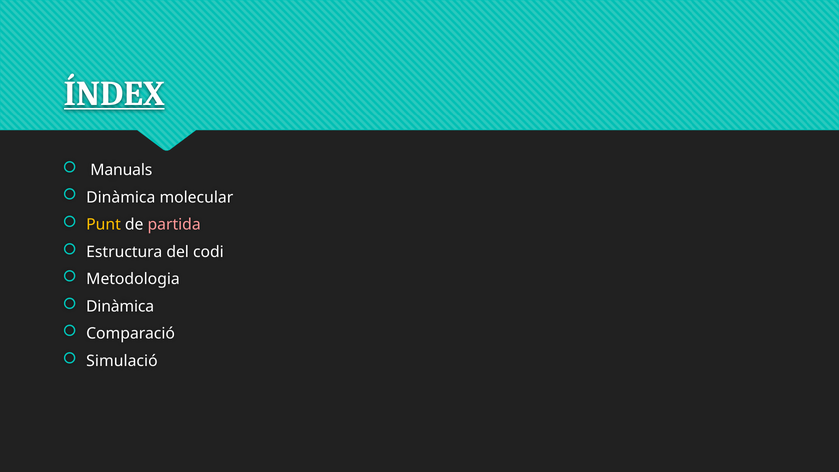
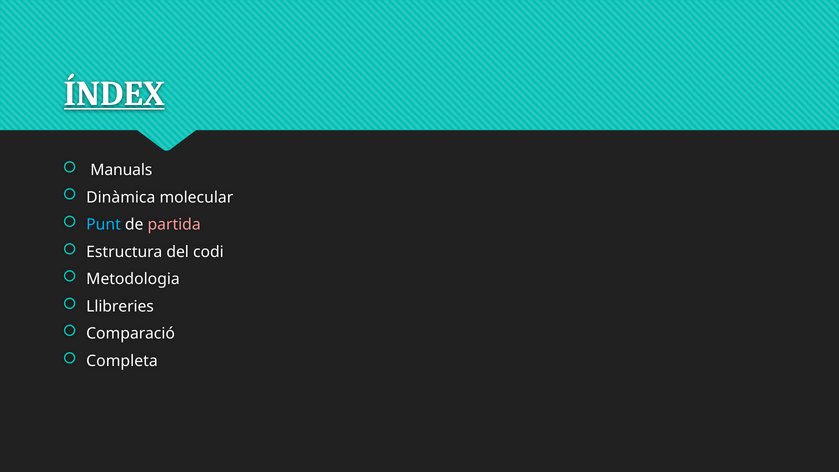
Punt colour: yellow -> light blue
Dinàmica at (120, 306): Dinàmica -> Llibreries
Simulació: Simulació -> Completa
